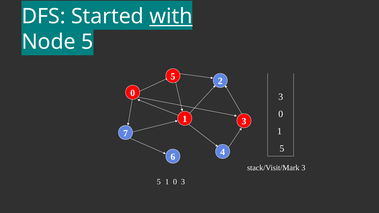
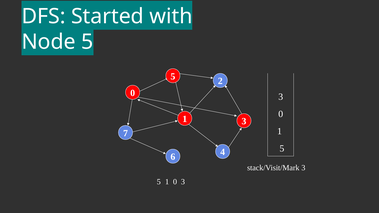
with underline: present -> none
